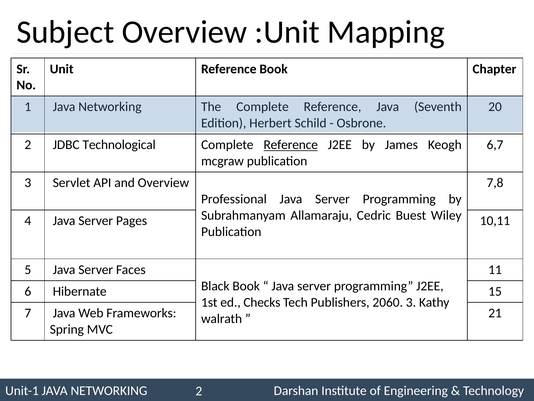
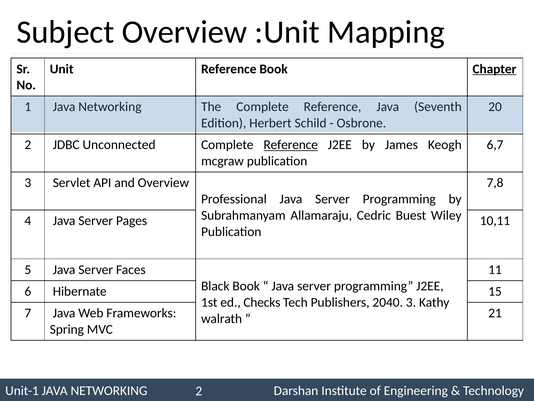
Chapter underline: none -> present
Technological: Technological -> Unconnected
2060: 2060 -> 2040
